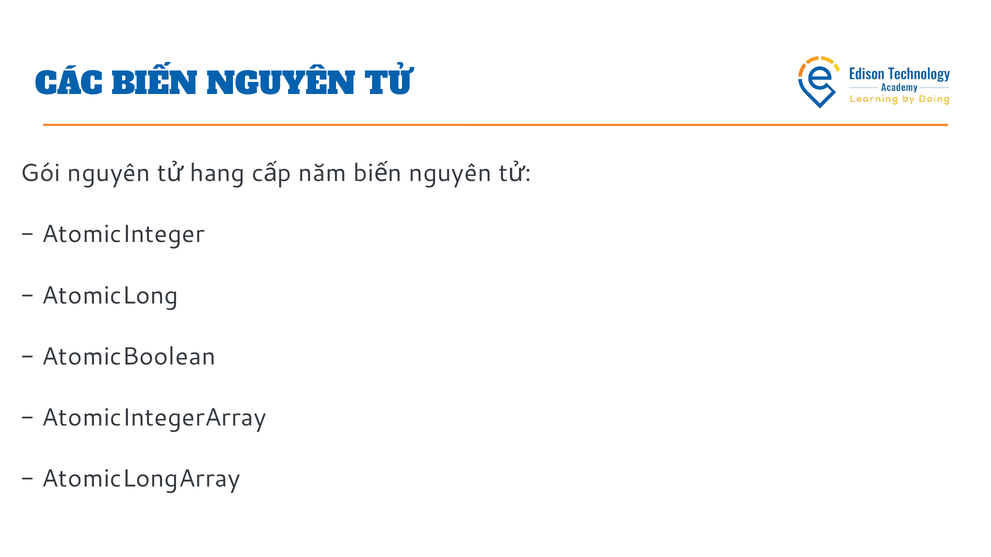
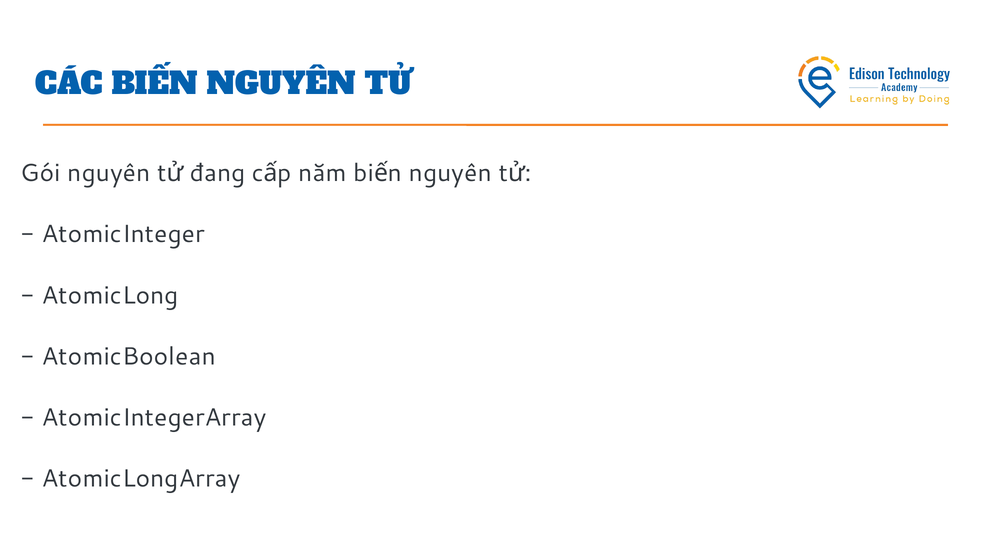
hang: hang -> đang
